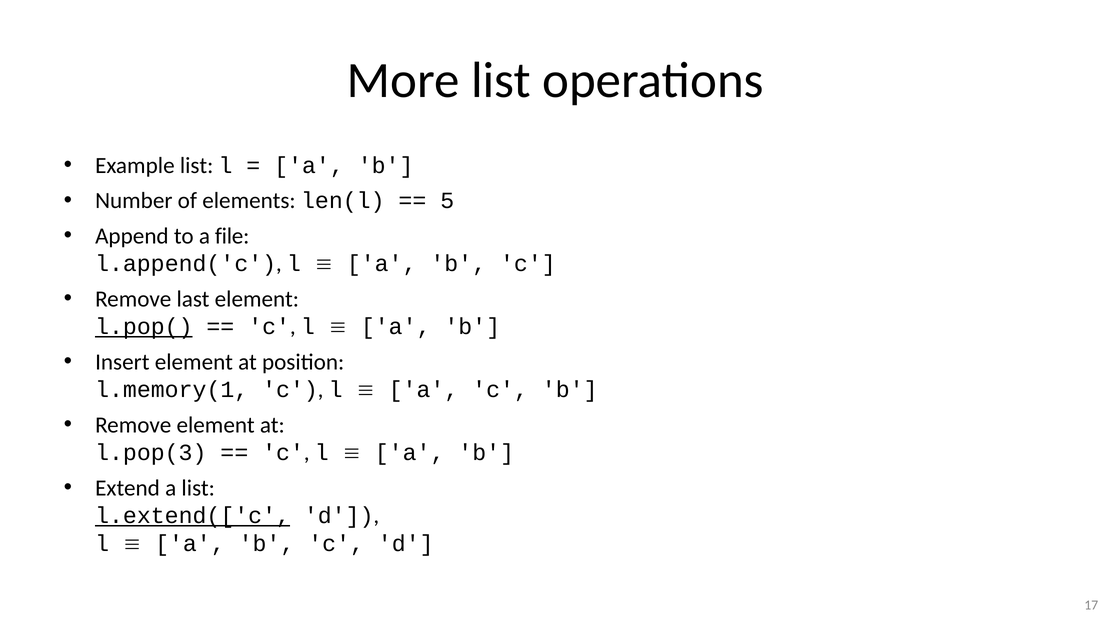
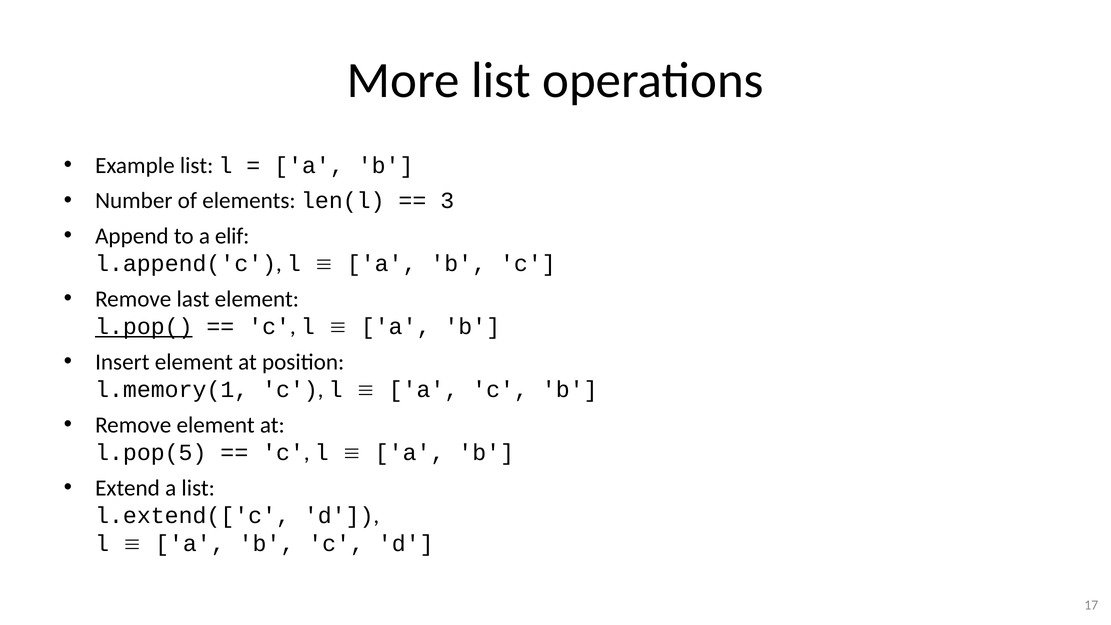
5: 5 -> 3
file: file -> elif
l.pop(3: l.pop(3 -> l.pop(5
l.extend(['c underline: present -> none
